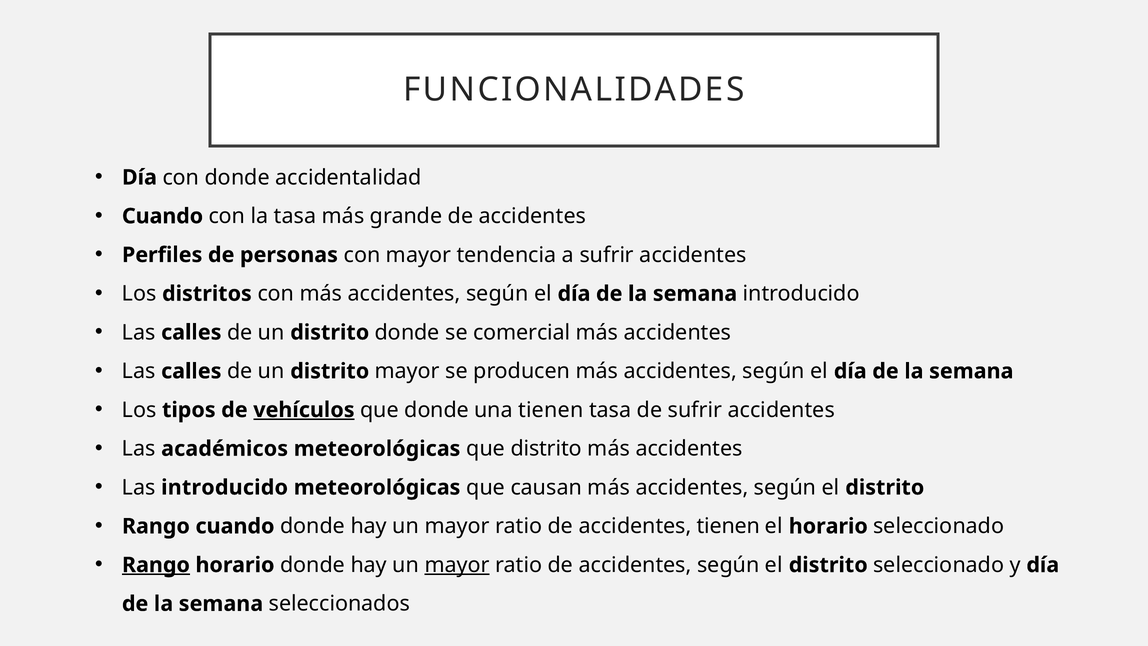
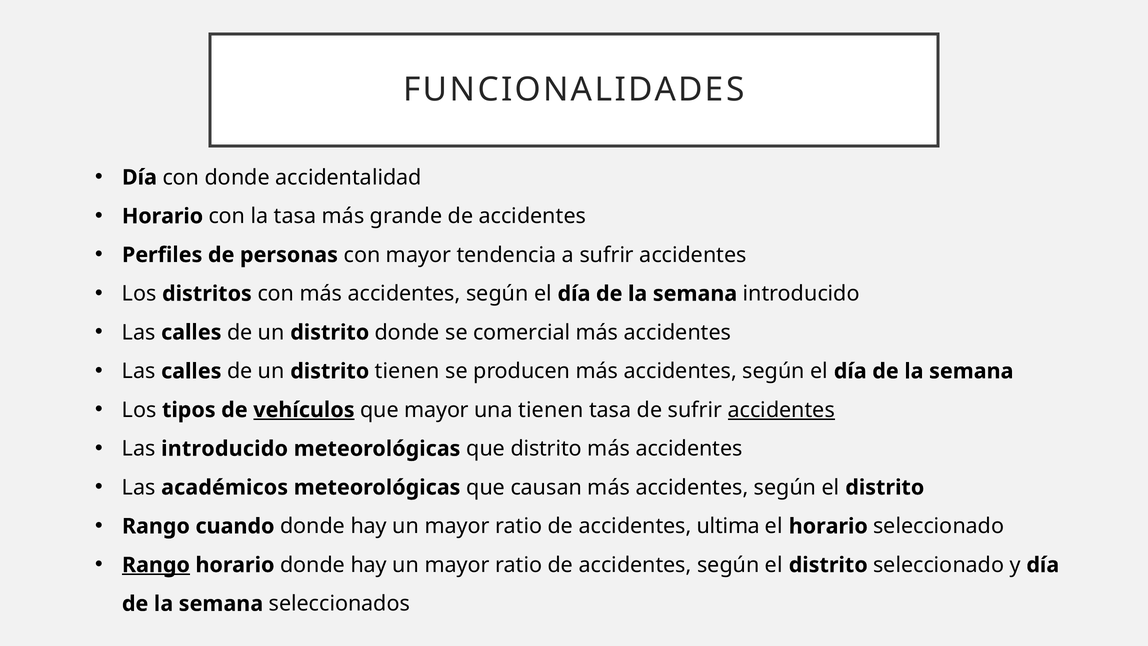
Cuando at (163, 216): Cuando -> Horario
distrito mayor: mayor -> tienen
que donde: donde -> mayor
accidentes at (781, 410) underline: none -> present
Las académicos: académicos -> introducido
Las introducido: introducido -> académicos
accidentes tienen: tienen -> ultima
mayor at (457, 565) underline: present -> none
